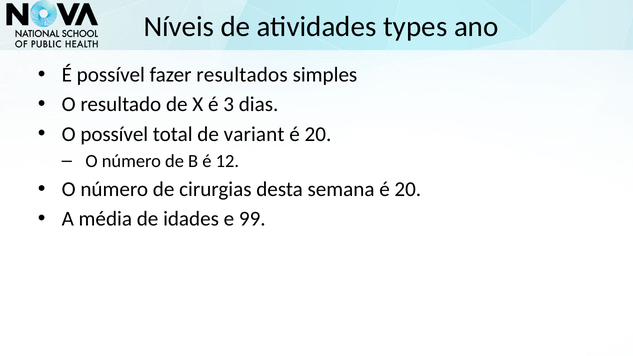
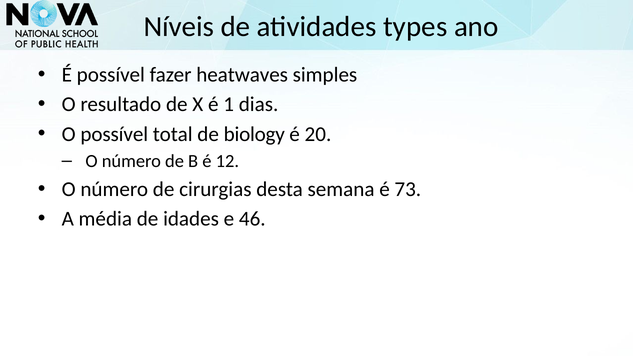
resultados: resultados -> heatwaves
3: 3 -> 1
variant: variant -> biology
semana é 20: 20 -> 73
99: 99 -> 46
